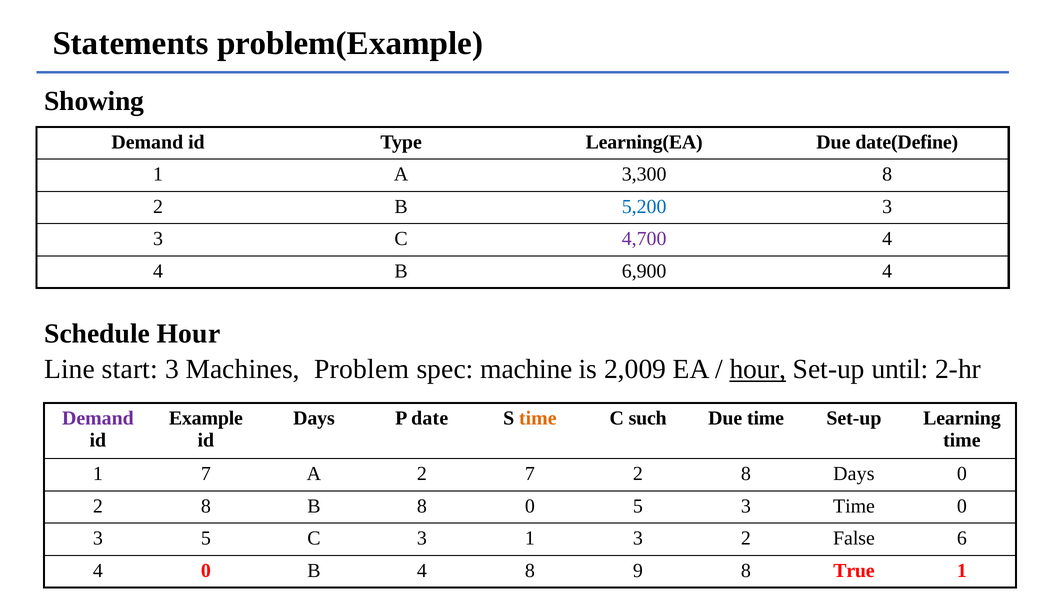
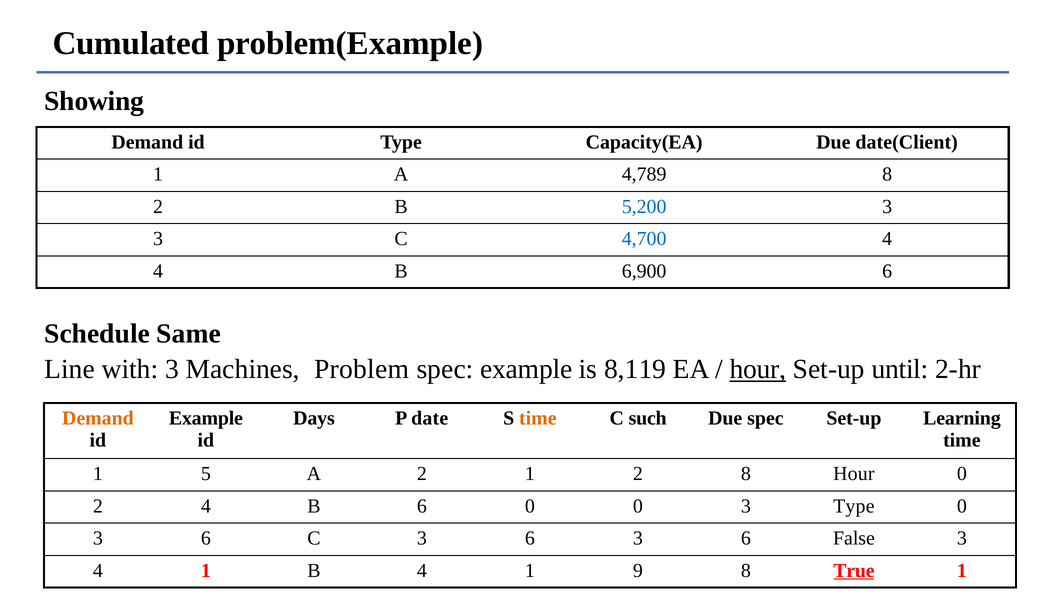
Statements: Statements -> Cumulated
Learning(EA: Learning(EA -> Capacity(EA
date(Define: date(Define -> date(Client
3,300: 3,300 -> 4,789
4,700 colour: purple -> blue
6,900 4: 4 -> 6
Schedule Hour: Hour -> Same
start: start -> with
spec machine: machine -> example
2,009: 2,009 -> 8,119
Demand at (98, 418) colour: purple -> orange
Due time: time -> spec
1 7: 7 -> 5
2 7: 7 -> 1
8 Days: Days -> Hour
8 at (206, 506): 8 -> 4
B 8: 8 -> 6
0 5: 5 -> 0
3 Time: Time -> Type
5 at (206, 539): 5 -> 6
C 3 1: 1 -> 6
2 at (746, 539): 2 -> 6
False 6: 6 -> 3
0 at (206, 571): 0 -> 1
B 4 8: 8 -> 1
True underline: none -> present
